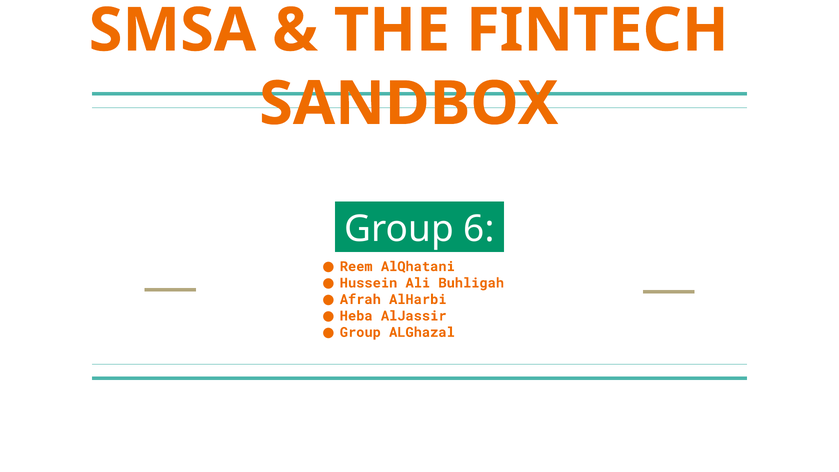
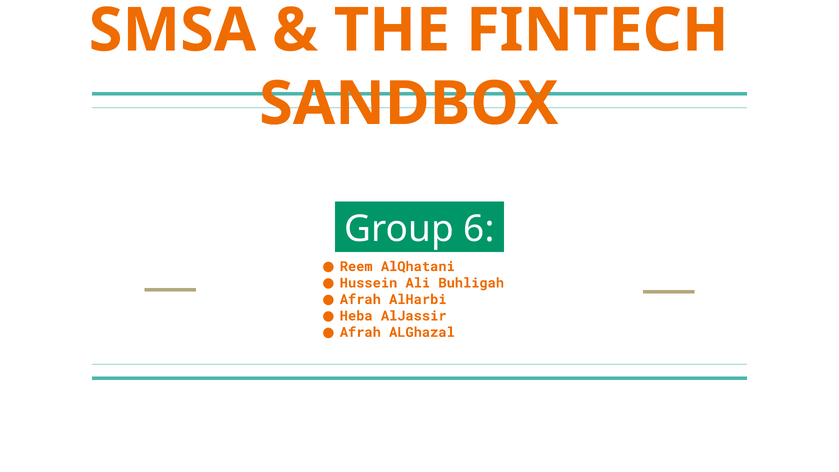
Group at (360, 332): Group -> Afrah
